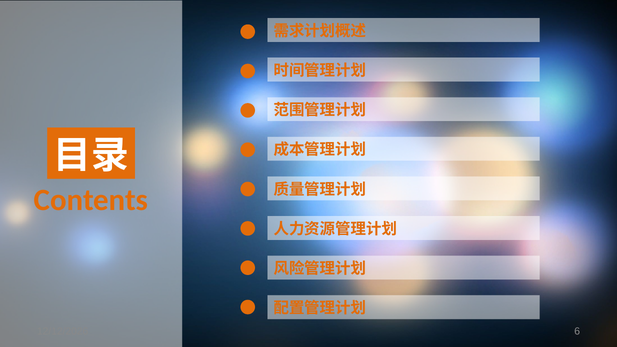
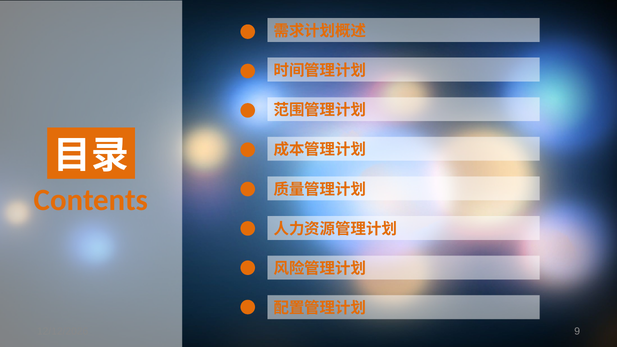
6: 6 -> 9
